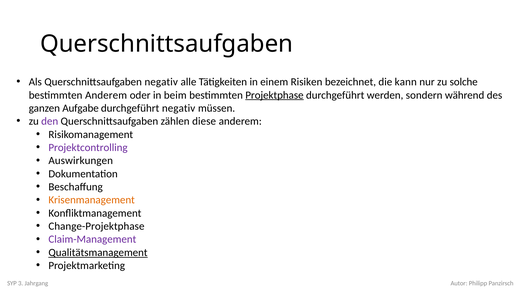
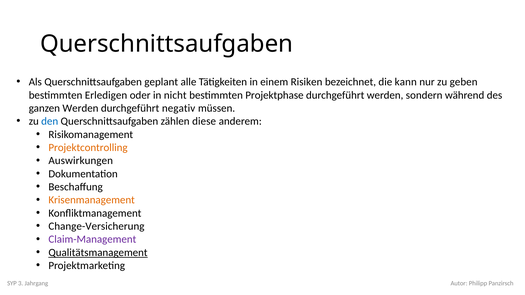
Querschnittsaufgaben negativ: negativ -> geplant
solche: solche -> geben
bestimmten Anderem: Anderem -> Erledigen
beim: beim -> nicht
Projektphase underline: present -> none
ganzen Aufgabe: Aufgabe -> Werden
den colour: purple -> blue
Projektcontrolling colour: purple -> orange
Change-Projektphase: Change-Projektphase -> Change-Versicherung
